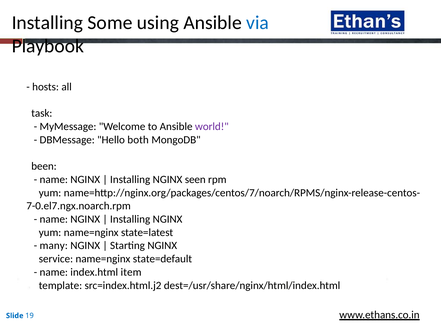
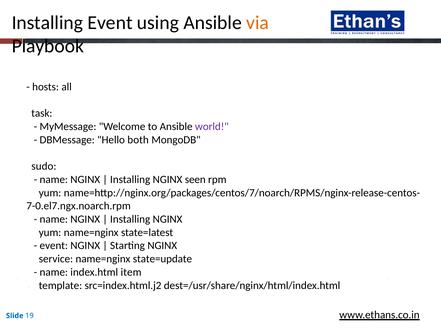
Installing Some: Some -> Event
via colour: blue -> orange
been: been -> sudo
many at (54, 245): many -> event
state=default: state=default -> state=update
